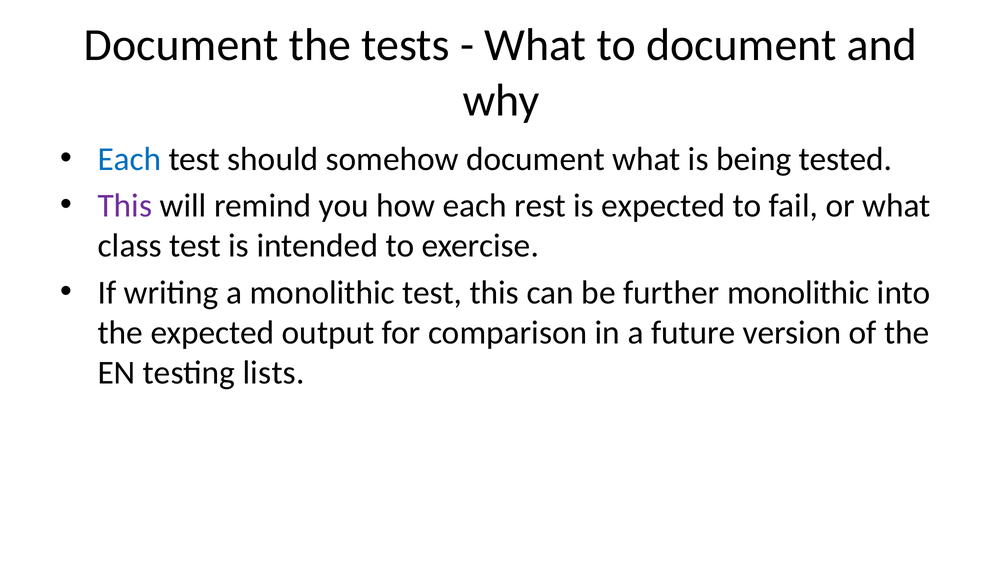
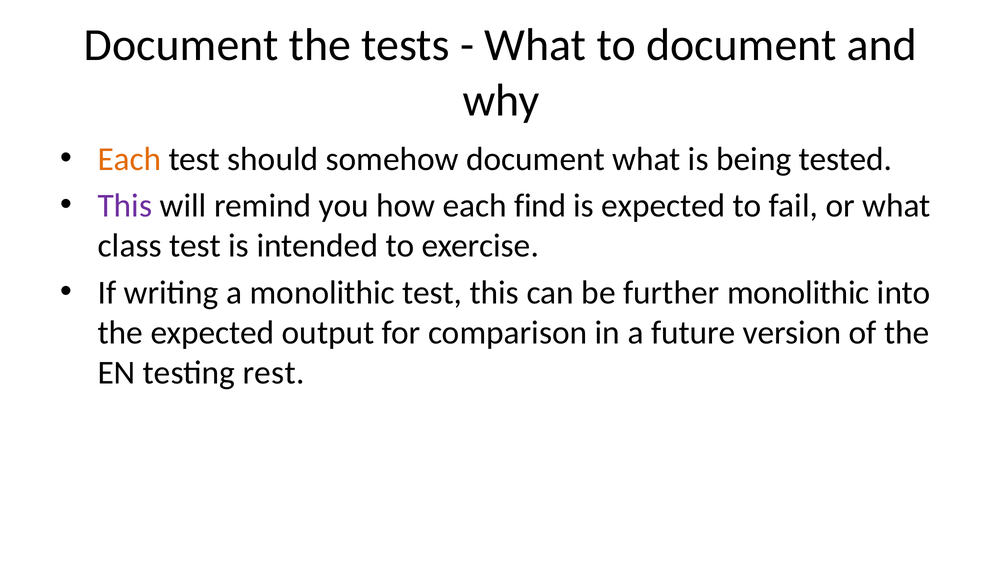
Each at (129, 159) colour: blue -> orange
rest: rest -> find
lists: lists -> rest
